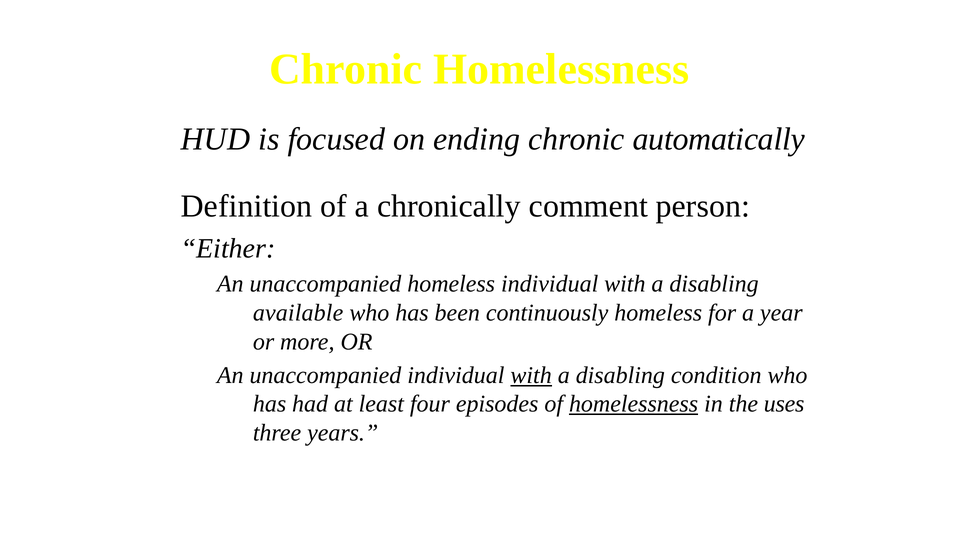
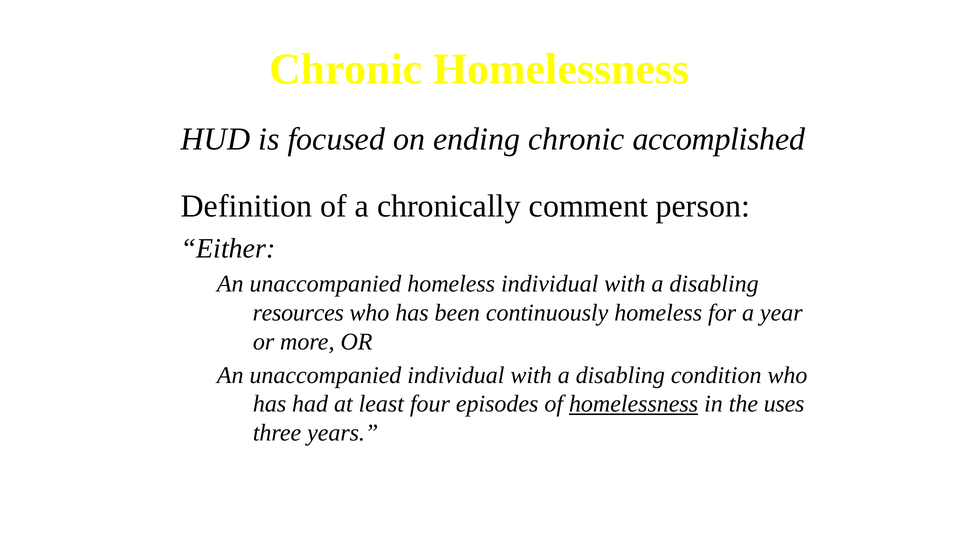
automatically: automatically -> accomplished
available: available -> resources
with at (531, 375) underline: present -> none
